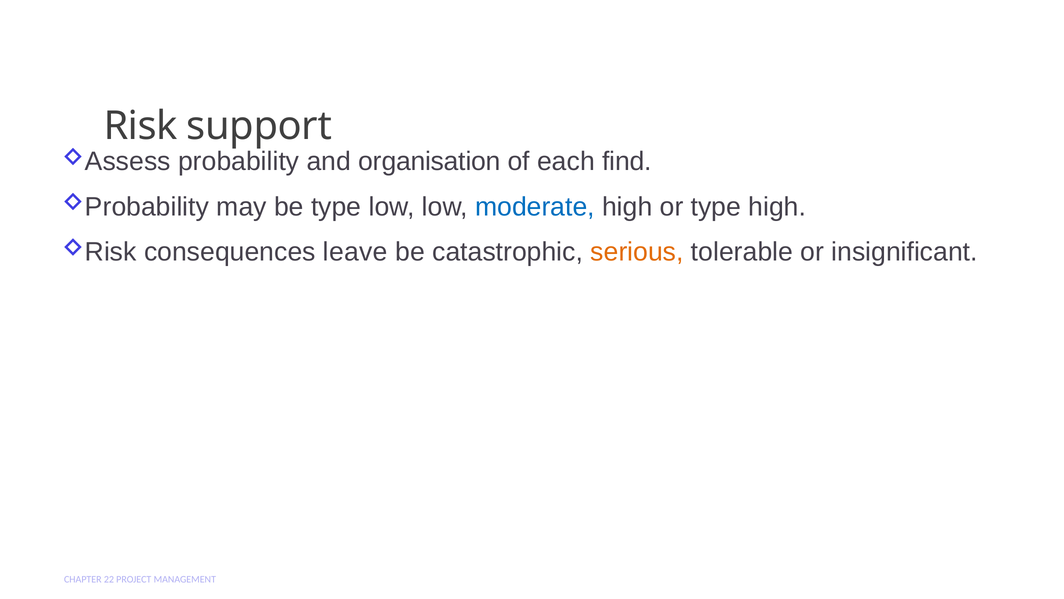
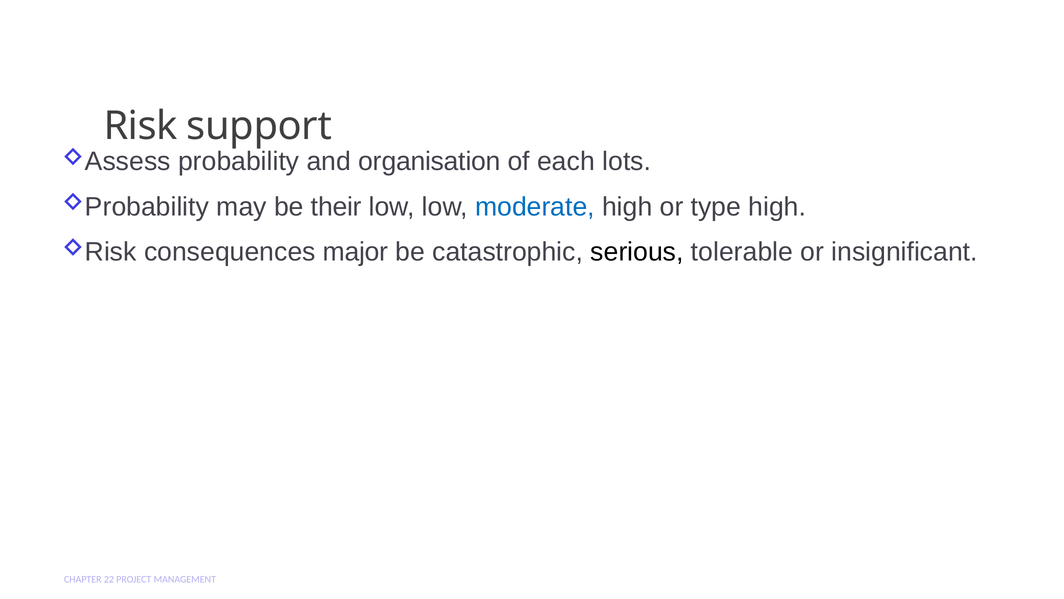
find: find -> lots
be type: type -> their
leave: leave -> major
serious colour: orange -> black
